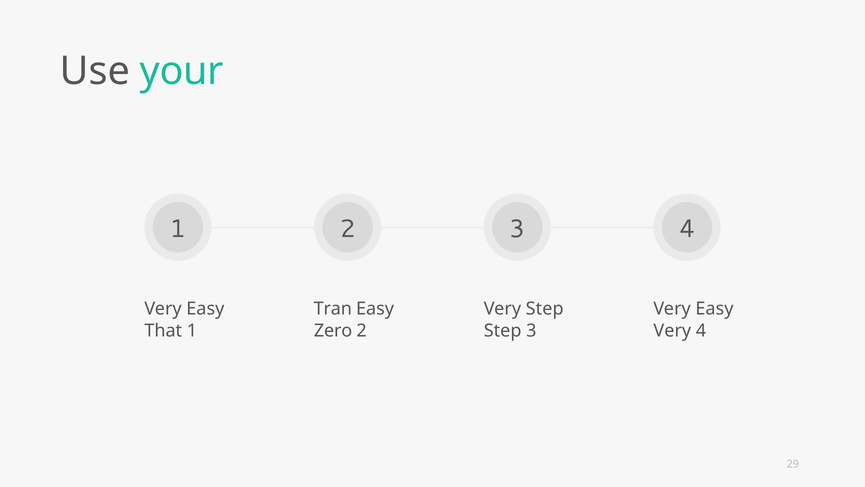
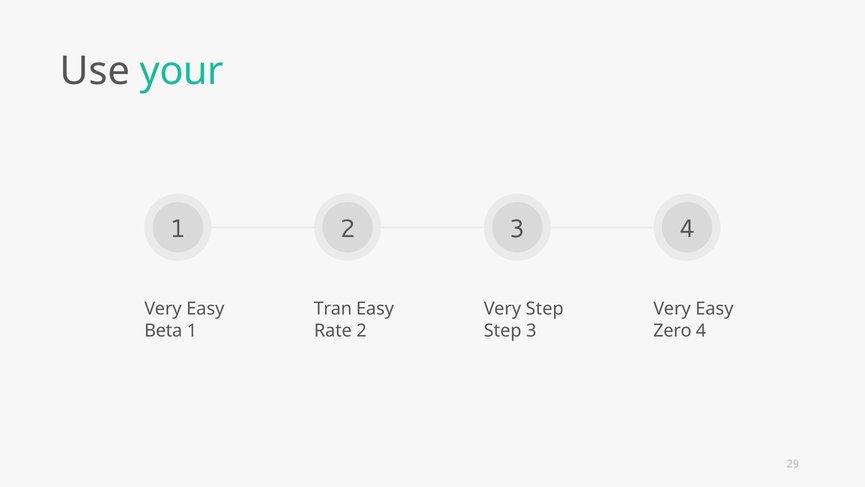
That: That -> Beta
Zero: Zero -> Rate
Very at (672, 330): Very -> Zero
